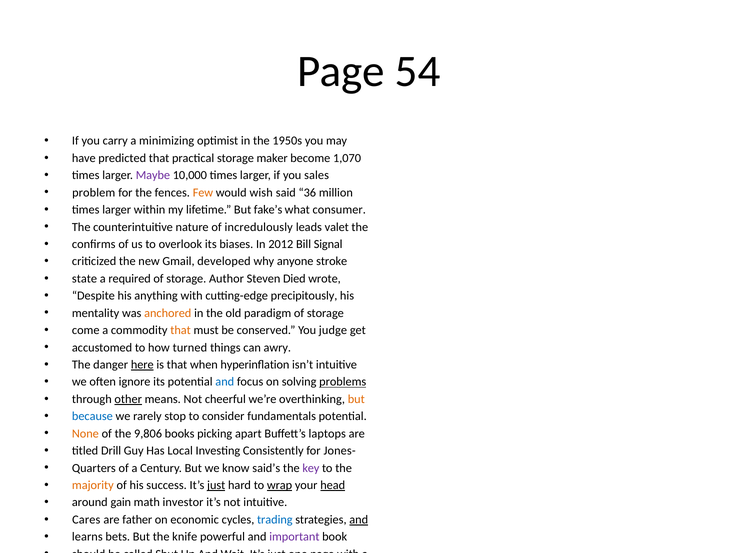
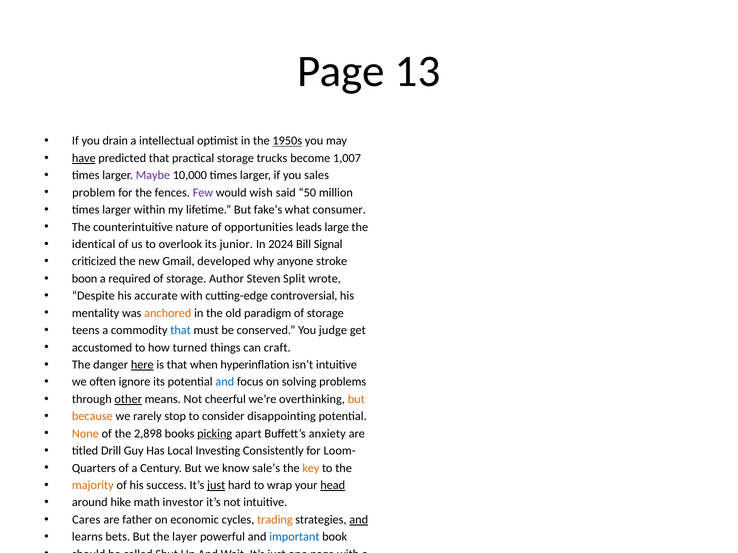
54: 54 -> 13
carry: carry -> drain
minimizing: minimizing -> intellectual
1950s underline: none -> present
have underline: none -> present
maker: maker -> trucks
1,070: 1,070 -> 1,007
Few colour: orange -> purple
36: 36 -> 50
incredulously: incredulously -> opportunities
valet: valet -> large
conﬁrms: conﬁrms -> identical
biases: biases -> junior
2012: 2012 -> 2024
state: state -> boon
Died: Died -> Split
anything: anything -> accurate
precipitously: precipitously -> controversial
come: come -> teens
that at (181, 331) colour: orange -> blue
awry: awry -> craft
problems underline: present -> none
because colour: blue -> orange
consider fundamentals: fundamentals -> disappointing
9,806: 9,806 -> 2,898
picking underline: none -> present
laptops: laptops -> anxiety
Jones-: Jones- -> Loom-
said’s: said’s -> sale’s
key colour: purple -> orange
wrap underline: present -> none
gain: gain -> hike
trading colour: blue -> orange
knife: knife -> layer
important colour: purple -> blue
